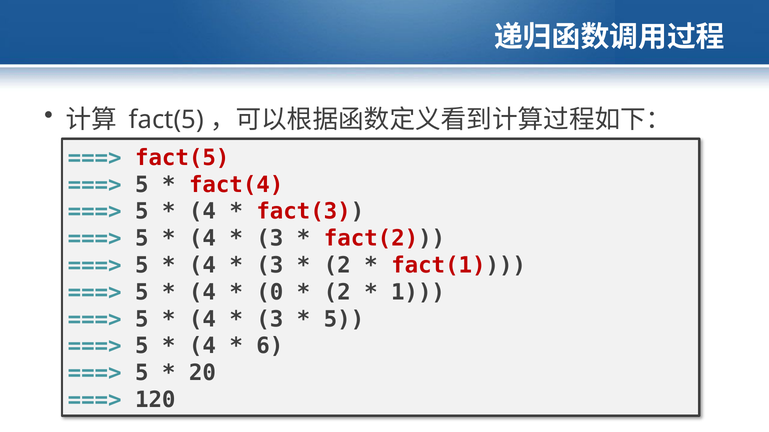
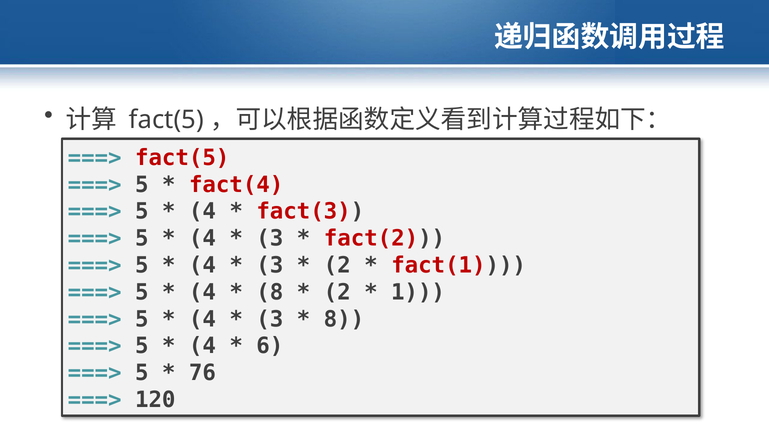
0 at (270, 293): 0 -> 8
5 at (344, 320): 5 -> 8
20: 20 -> 76
